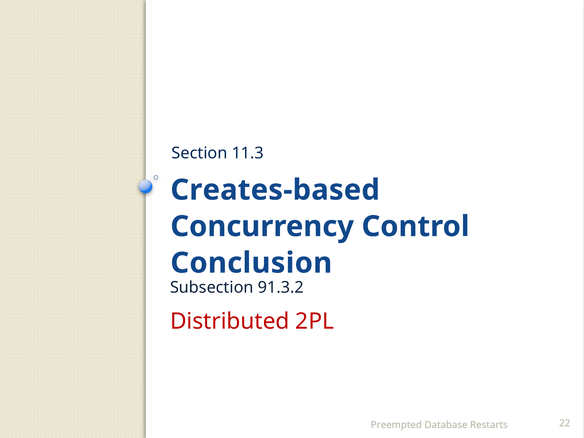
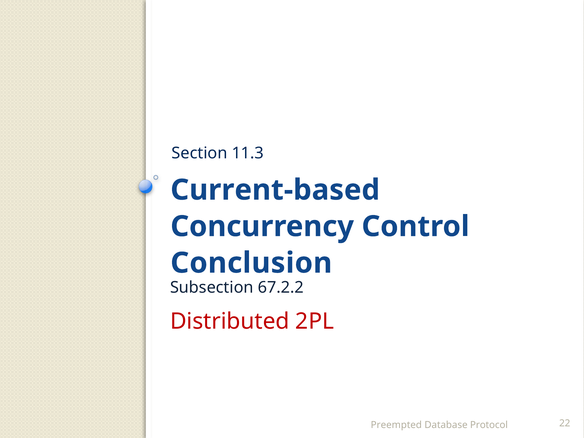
Creates-based: Creates-based -> Current-based
91.3.2: 91.3.2 -> 67.2.2
Restarts: Restarts -> Protocol
